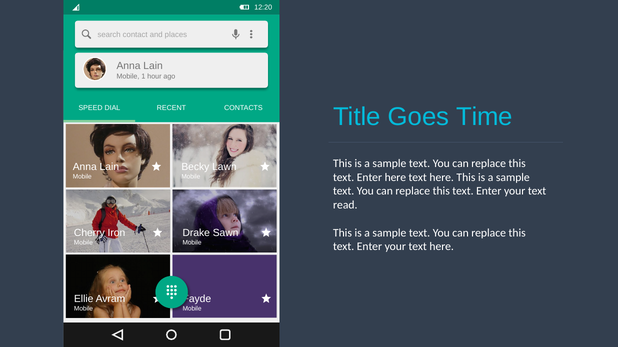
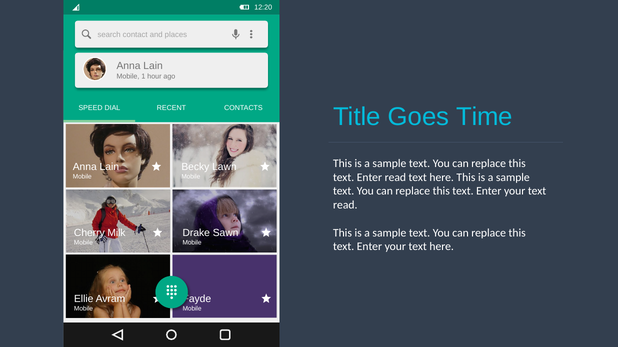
Enter here: here -> read
Iron: Iron -> Milk
